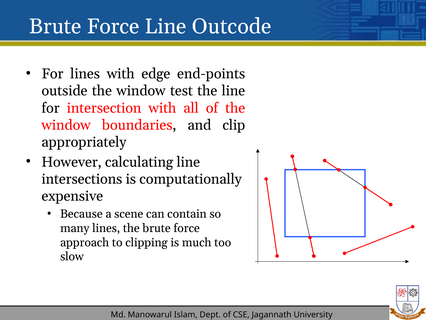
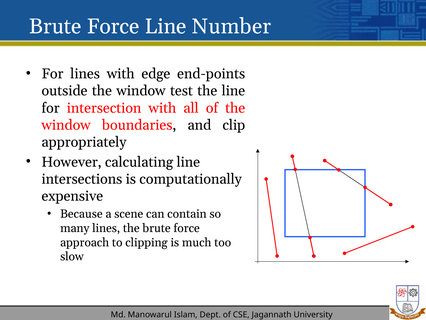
Outcode: Outcode -> Number
